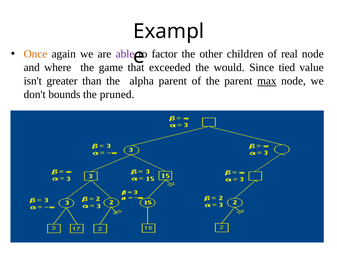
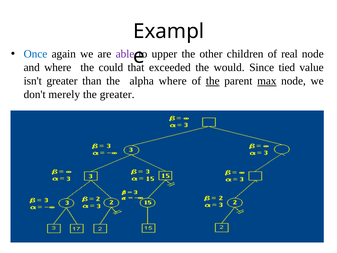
Once colour: orange -> blue
factor: factor -> upper
game: game -> could
alpha parent: parent -> where
the at (213, 81) underline: none -> present
bounds: bounds -> merely
the pruned: pruned -> greater
